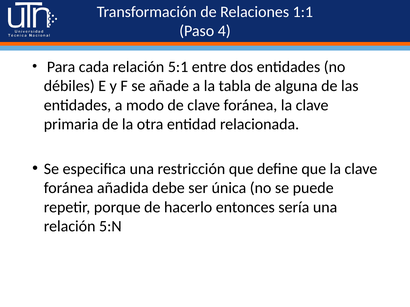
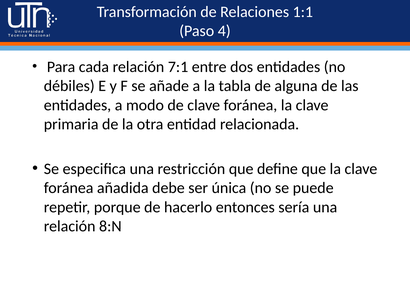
5:1: 5:1 -> 7:1
5:N: 5:N -> 8:N
